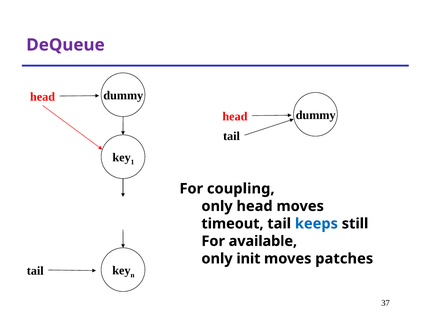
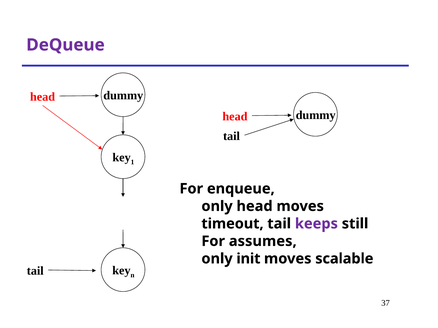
coupling: coupling -> enqueue
keeps colour: blue -> purple
available: available -> assumes
patches: patches -> scalable
